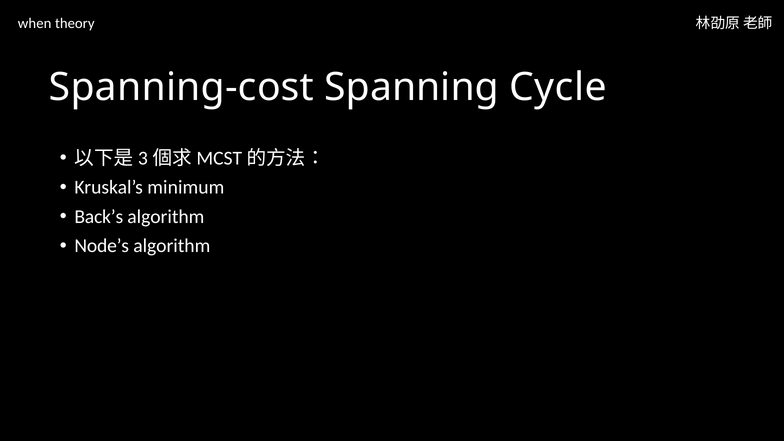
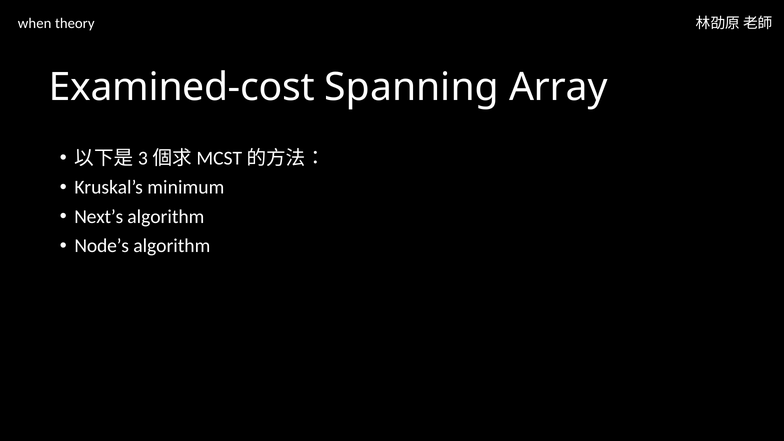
Spanning-cost: Spanning-cost -> Examined-cost
Cycle: Cycle -> Array
Back’s: Back’s -> Next’s
